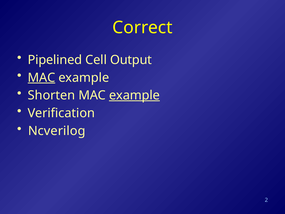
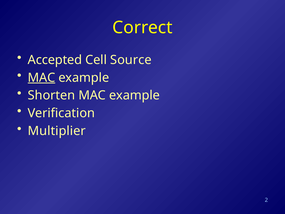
Pipelined: Pipelined -> Accepted
Output: Output -> Source
example at (134, 95) underline: present -> none
Ncverilog: Ncverilog -> Multiplier
